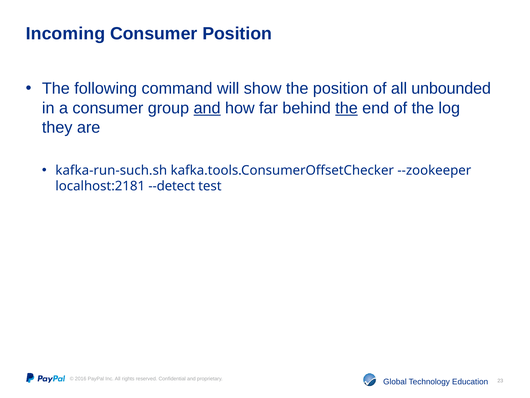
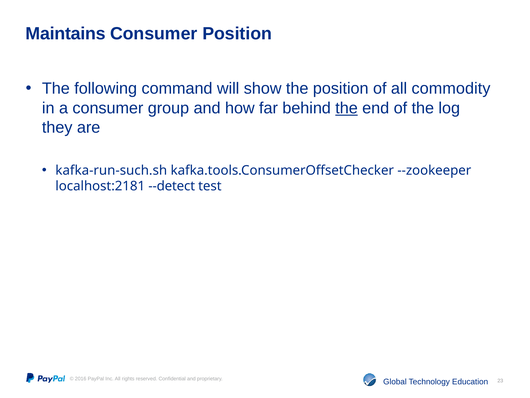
Incoming: Incoming -> Maintains
unbounded: unbounded -> commodity
and at (207, 108) underline: present -> none
